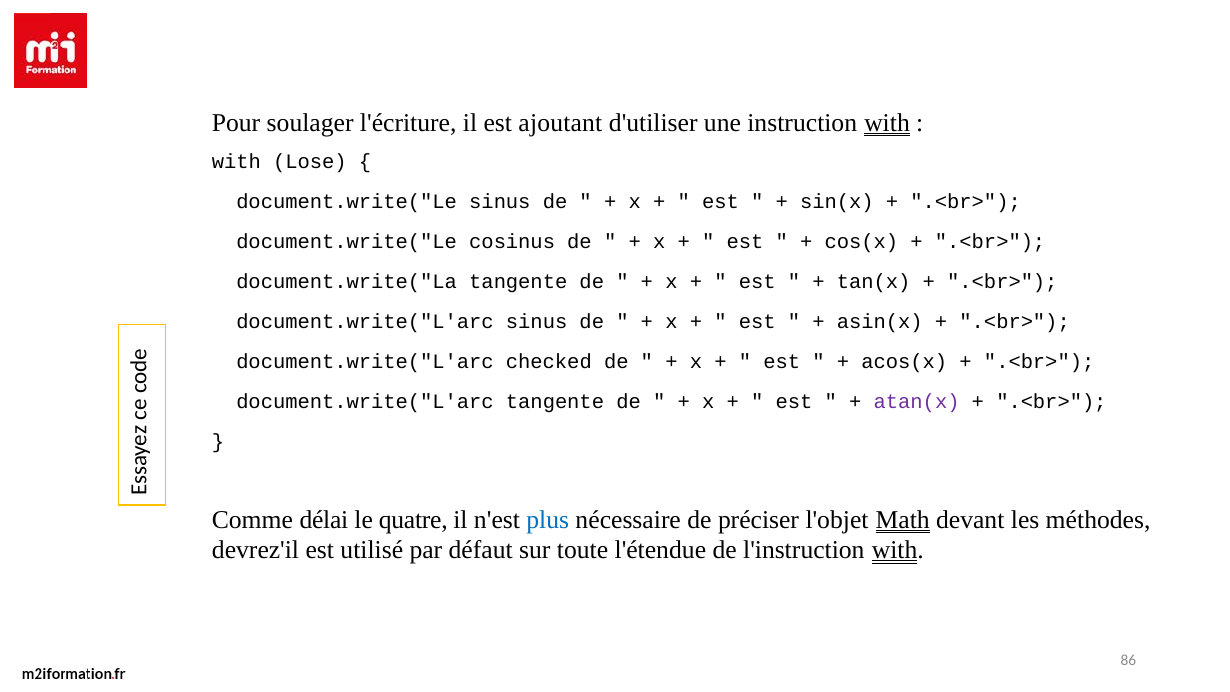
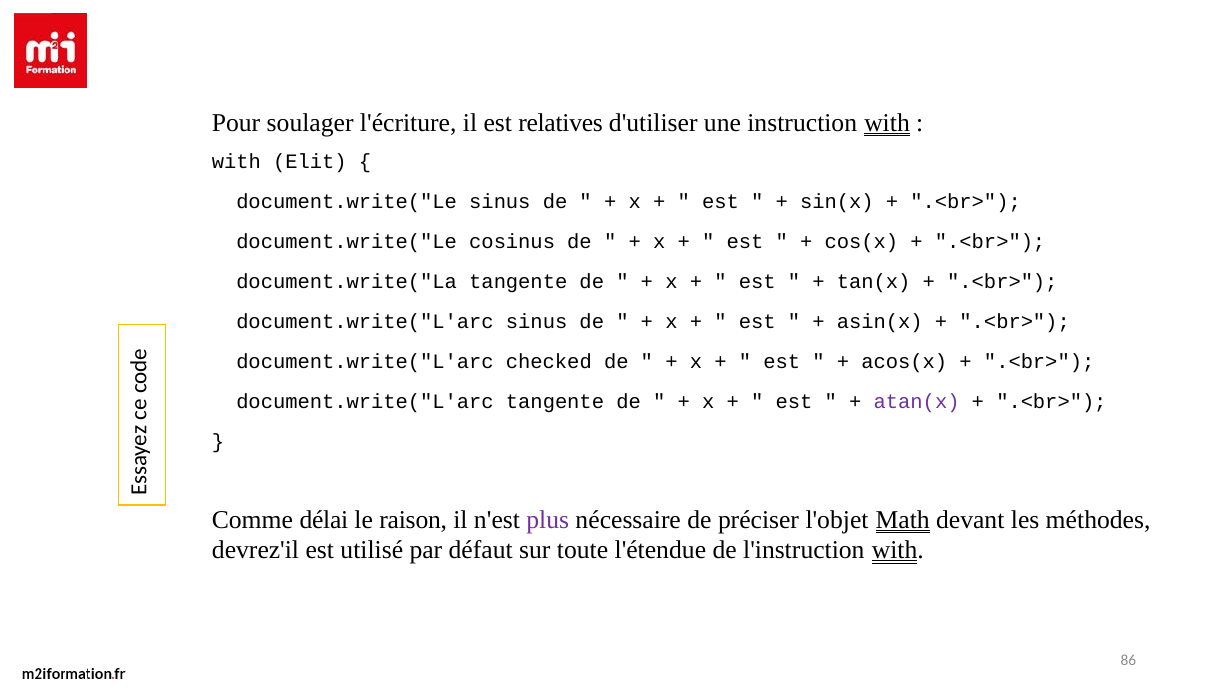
ajoutant: ajoutant -> relatives
Lose: Lose -> Elit
quatre: quatre -> raison
plus colour: blue -> purple
